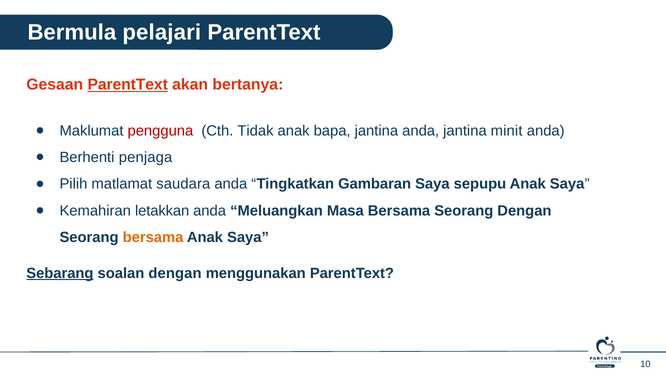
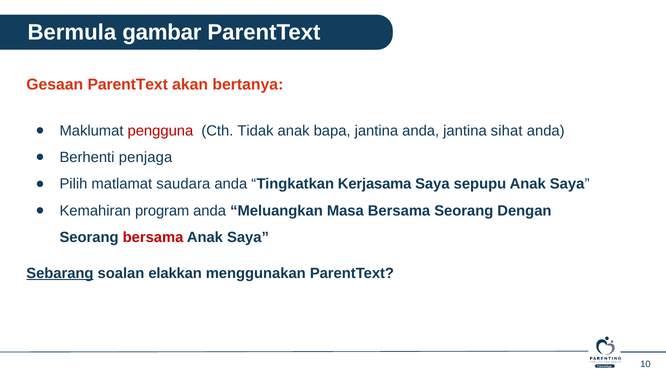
pelajari: pelajari -> gambar
ParentText at (128, 85) underline: present -> none
minit: minit -> sihat
Gambaran: Gambaran -> Kerjasama
letakkan: letakkan -> program
bersama at (153, 237) colour: orange -> red
soalan dengan: dengan -> elakkan
